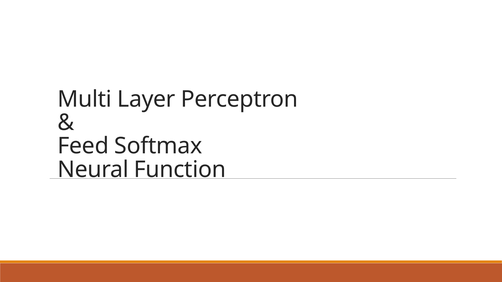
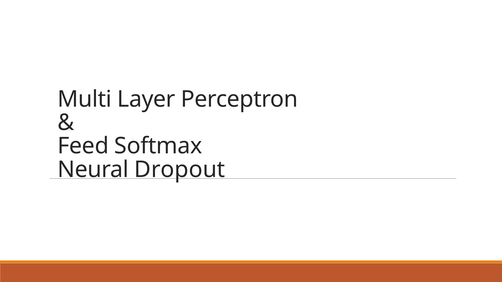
Function: Function -> Dropout
